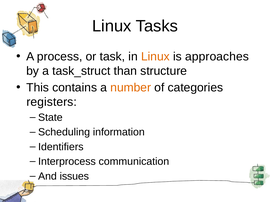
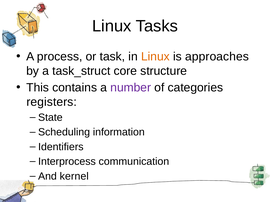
than: than -> core
number colour: orange -> purple
issues: issues -> kernel
